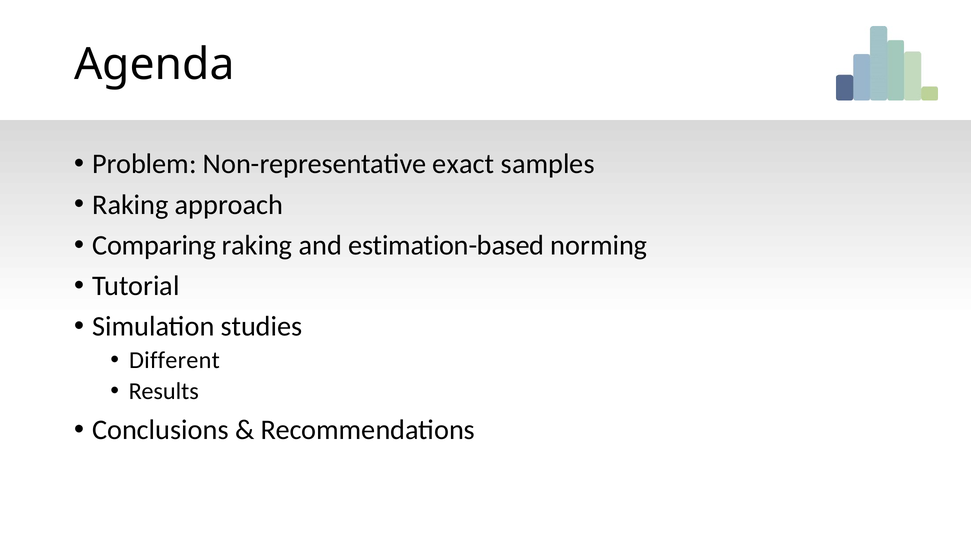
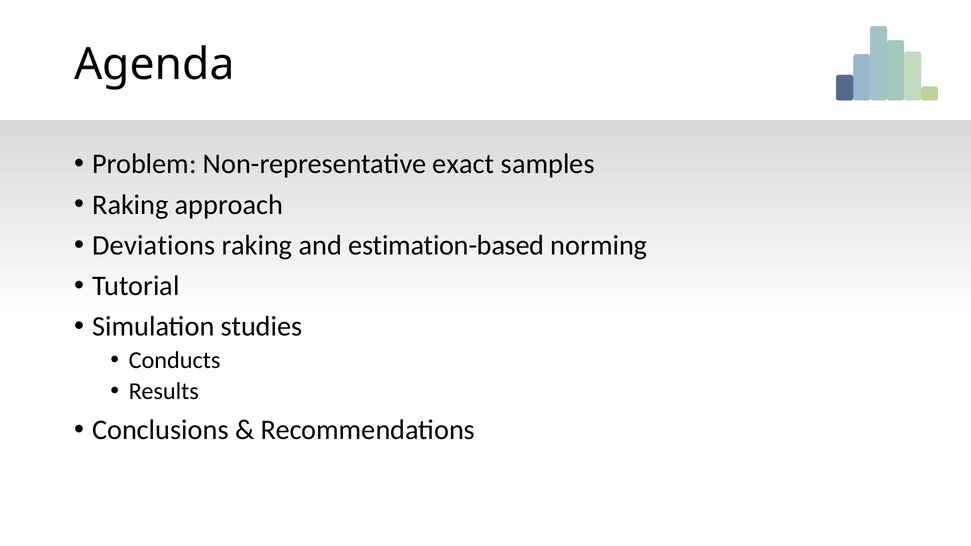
Comparing: Comparing -> Deviations
Different: Different -> Conducts
